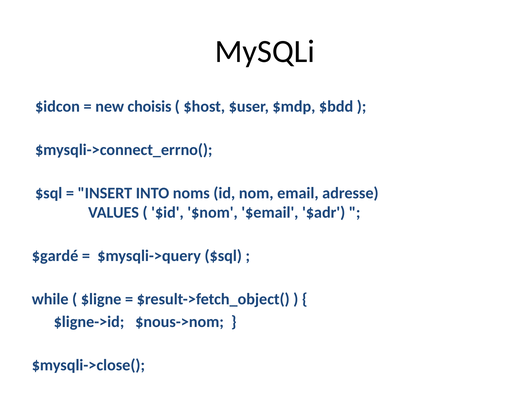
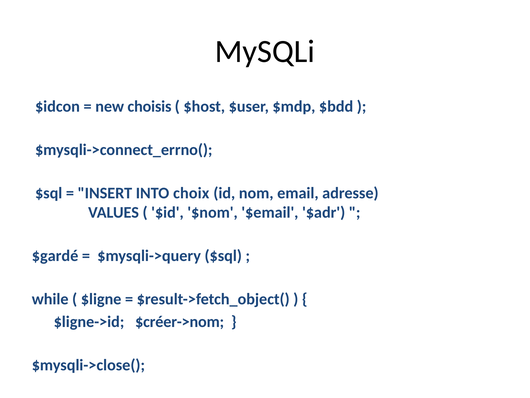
noms: noms -> choix
$nous->nom: $nous->nom -> $créer->nom
